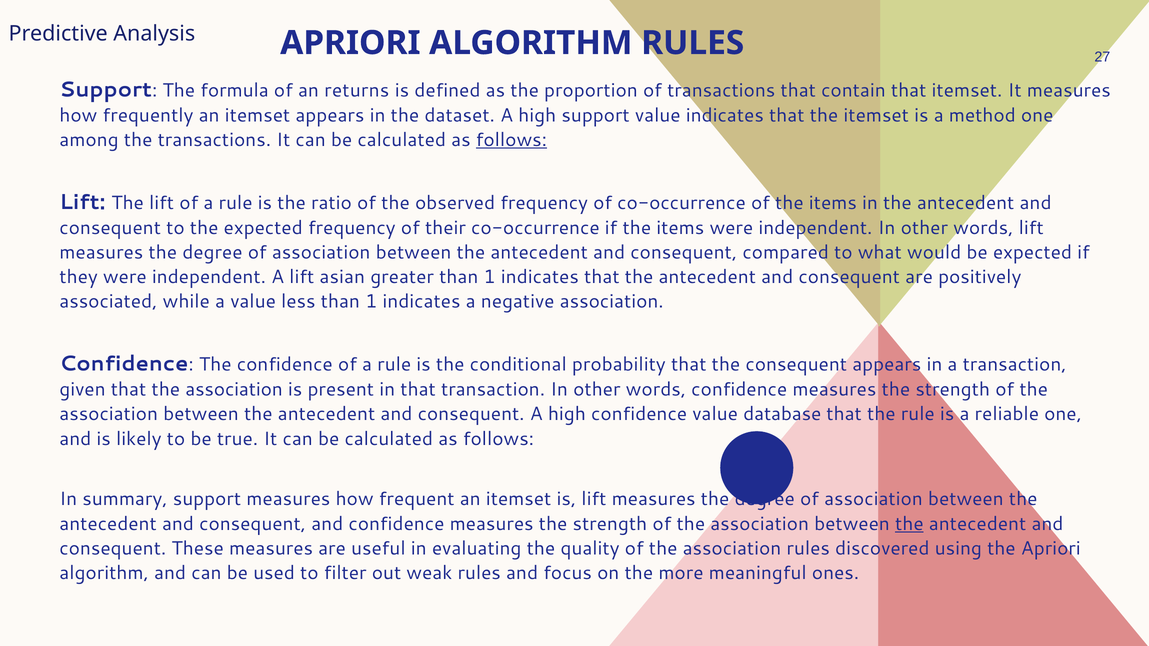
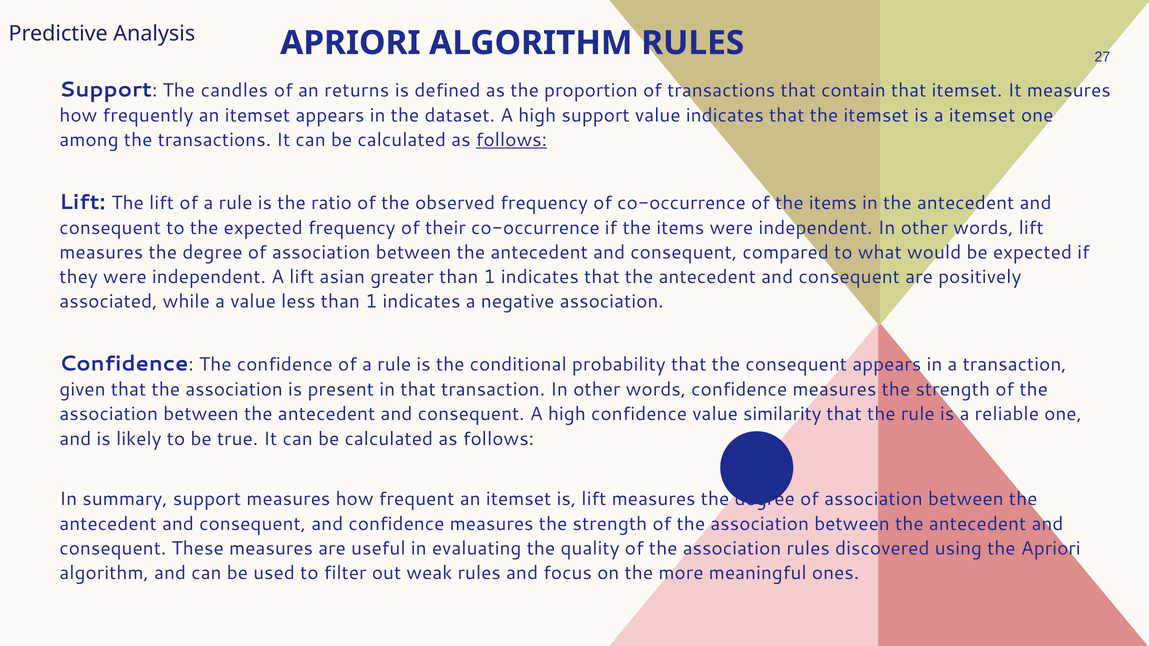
formula: formula -> candles
a method: method -> itemset
database: database -> similarity
the at (909, 524) underline: present -> none
